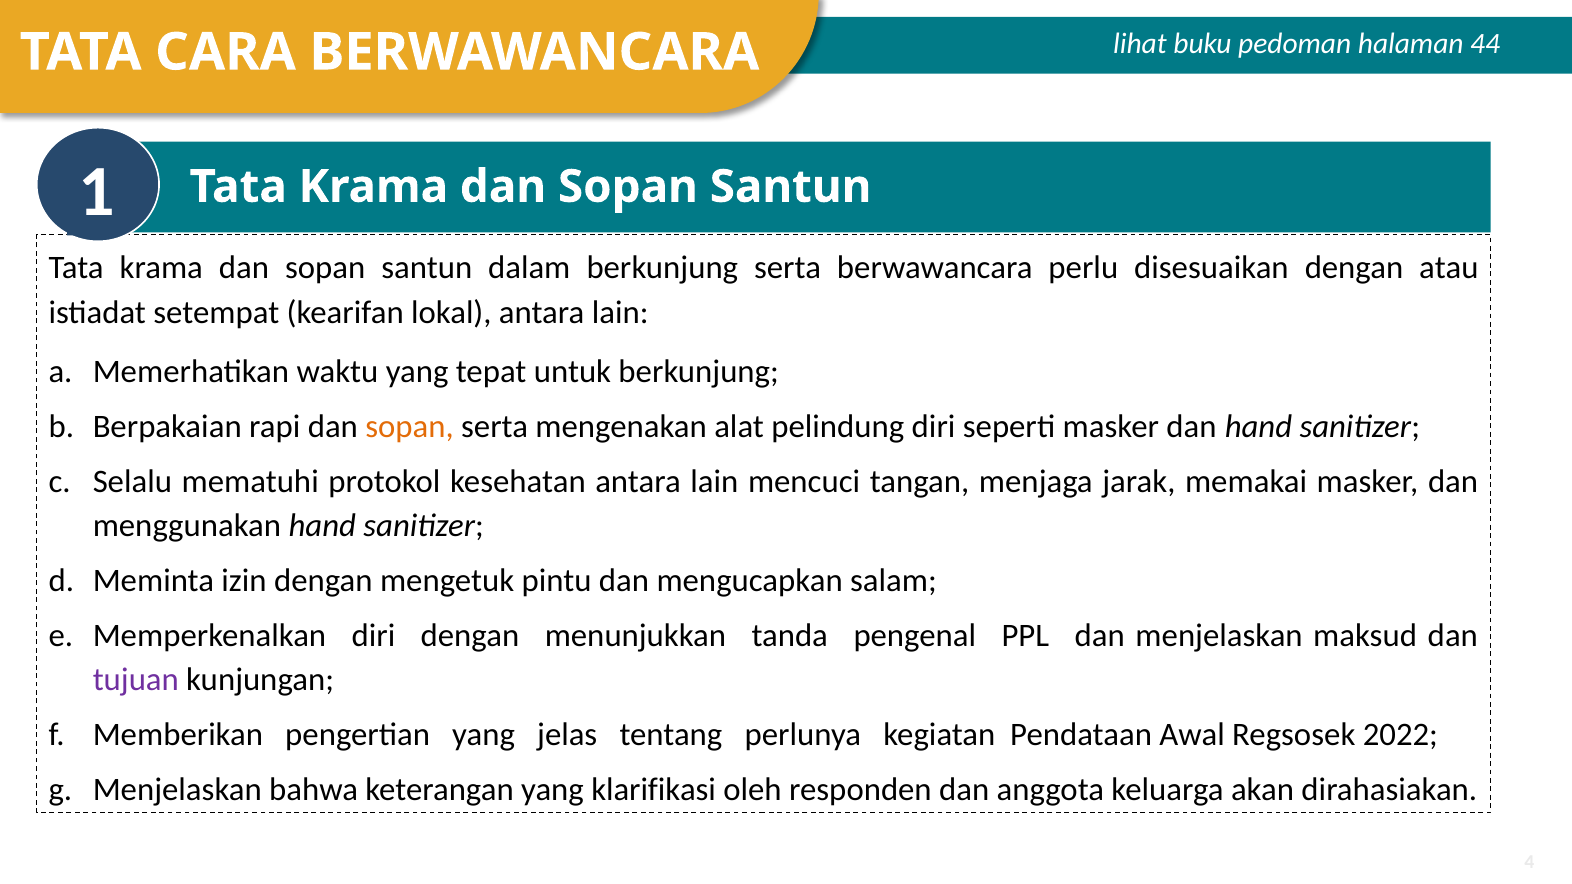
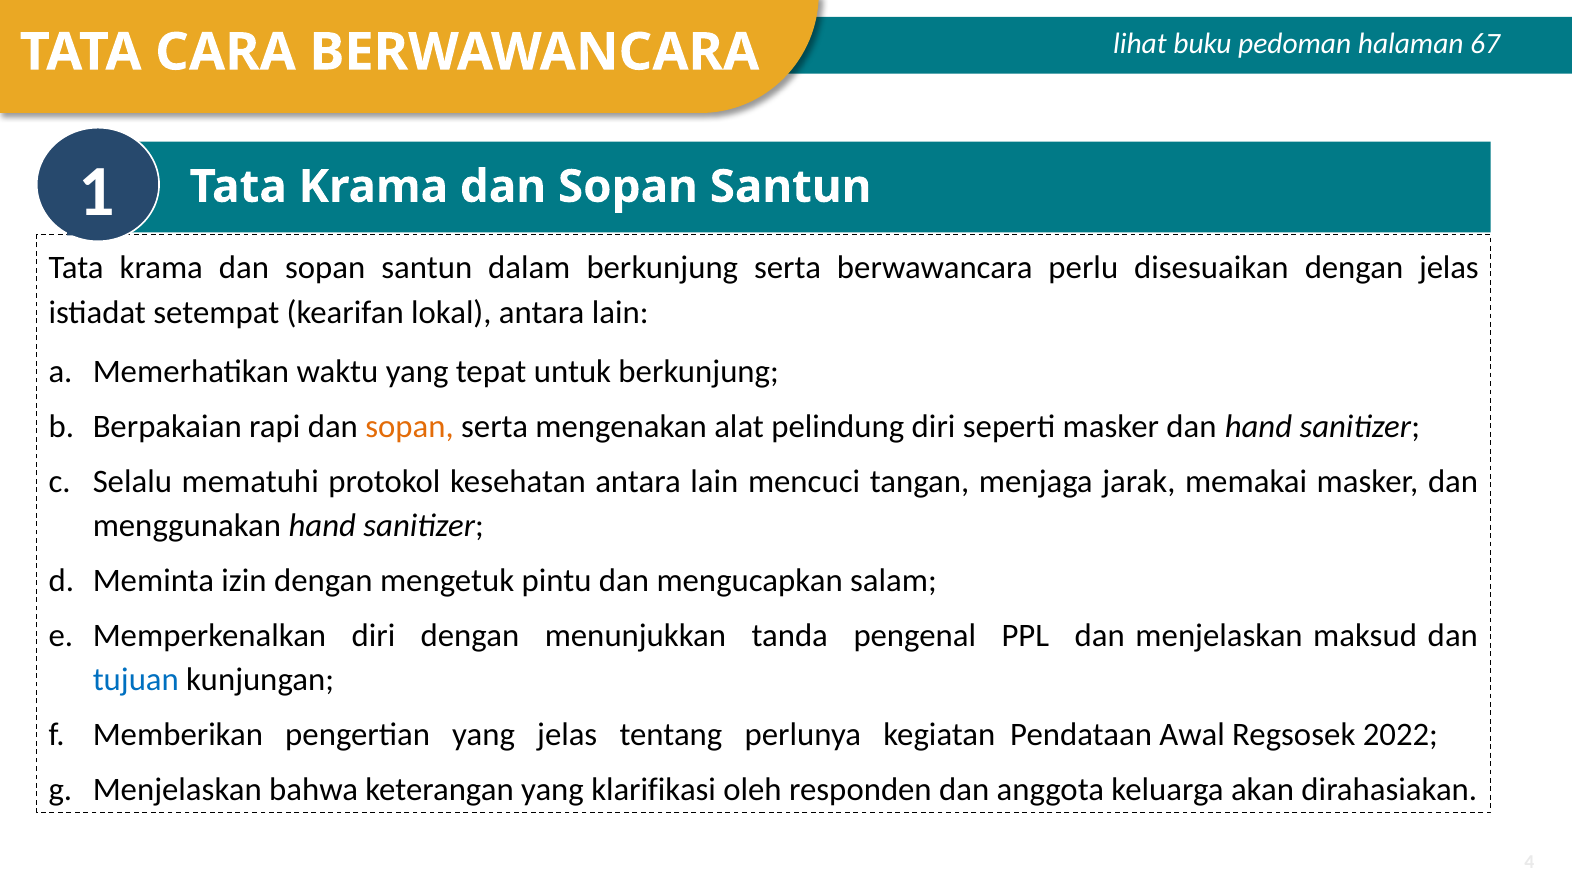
44: 44 -> 67
dengan atau: atau -> jelas
tujuan colour: purple -> blue
